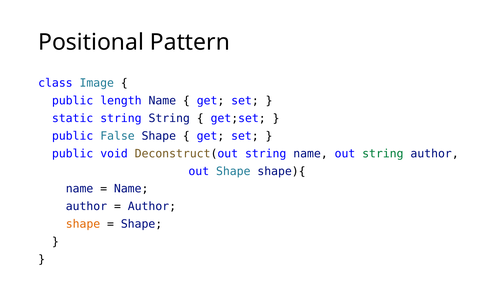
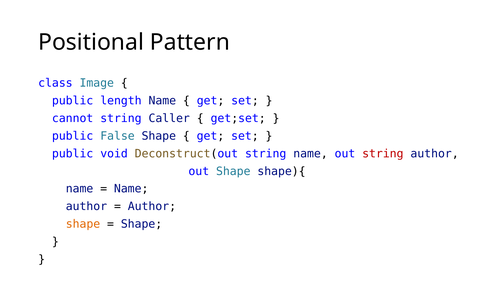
static: static -> cannot
string String: String -> Caller
string at (383, 153) colour: green -> red
